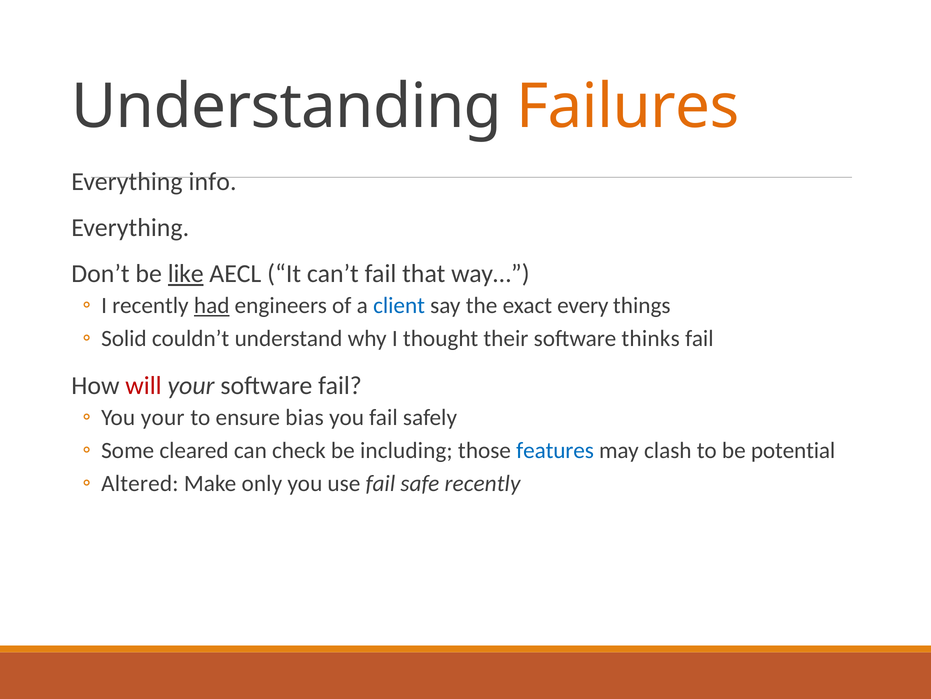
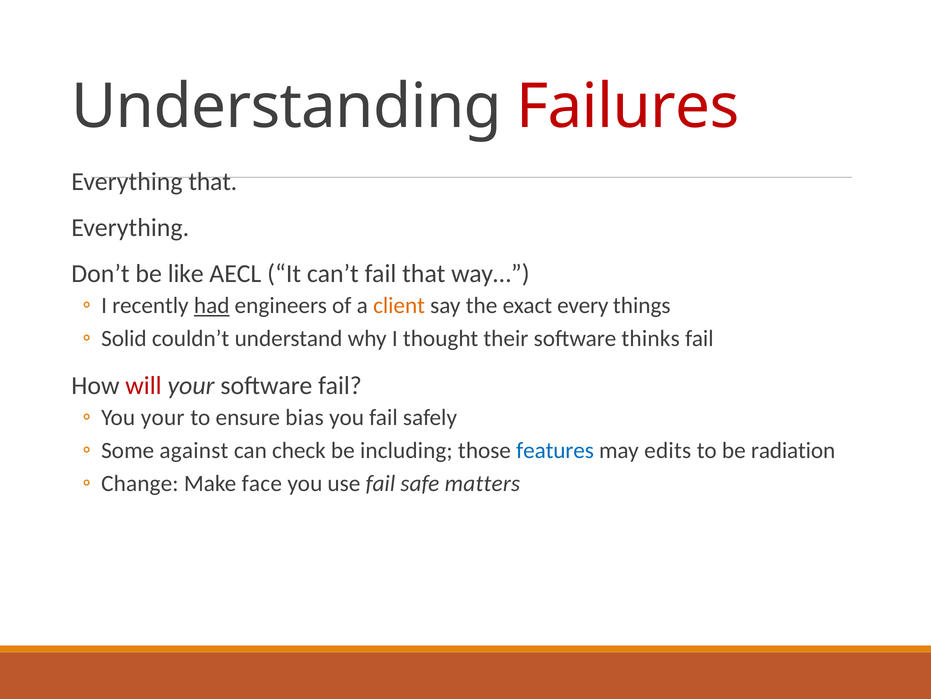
Failures colour: orange -> red
Everything info: info -> that
like underline: present -> none
client colour: blue -> orange
cleared: cleared -> against
clash: clash -> edits
potential: potential -> radiation
Altered: Altered -> Change
only: only -> face
safe recently: recently -> matters
